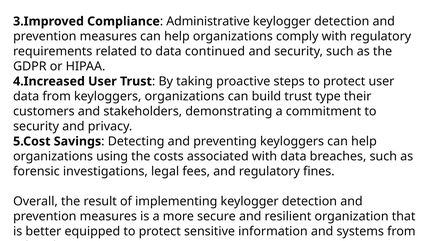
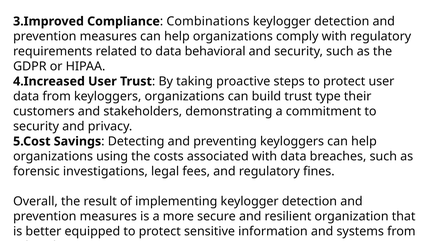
Administrative: Administrative -> Combinations
continued: continued -> behavioral
